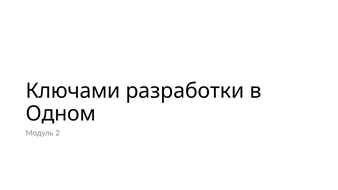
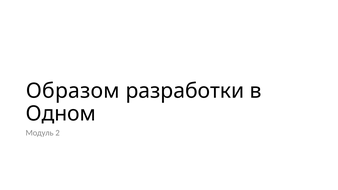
Ключами: Ключами -> Образом
